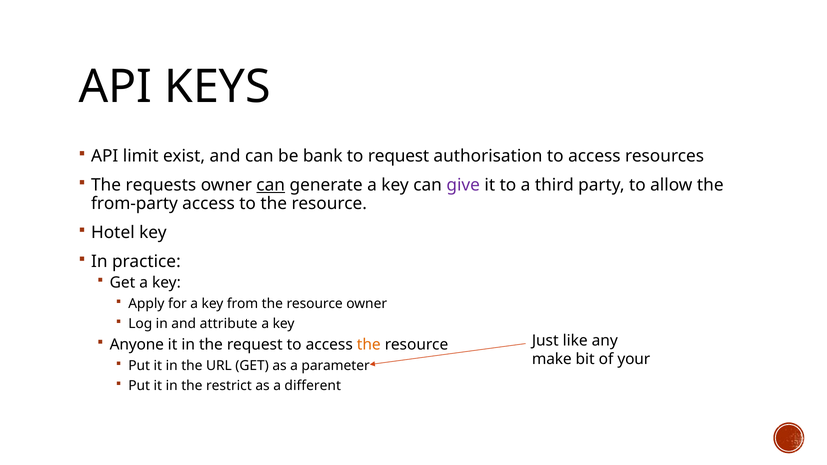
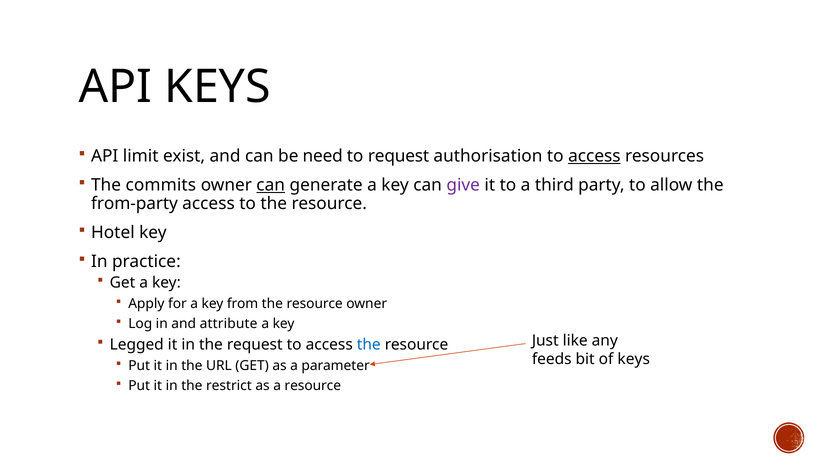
bank: bank -> need
access at (594, 156) underline: none -> present
requests: requests -> commits
Anyone: Anyone -> Legged
the at (369, 345) colour: orange -> blue
make: make -> feeds
of your: your -> keys
a different: different -> resource
